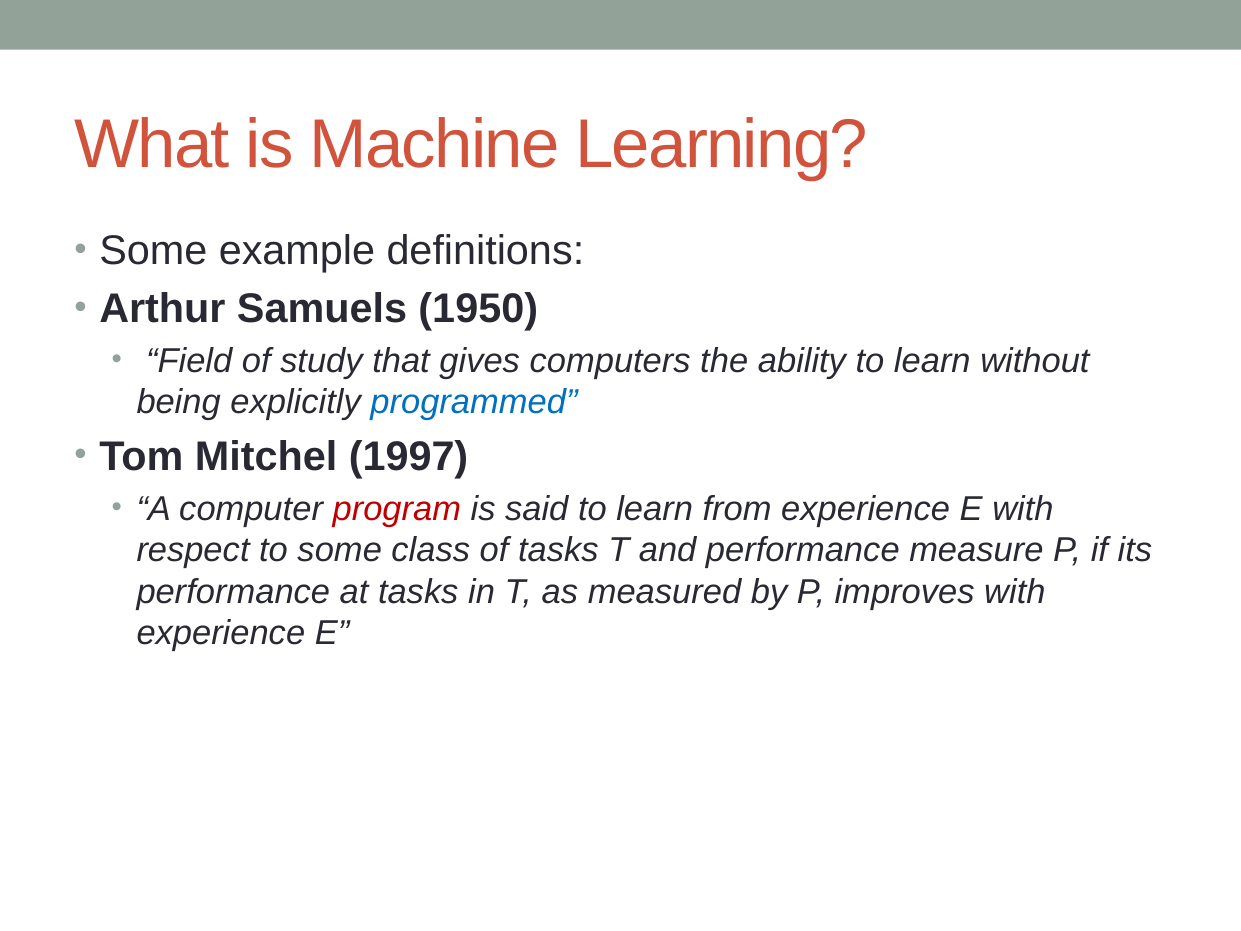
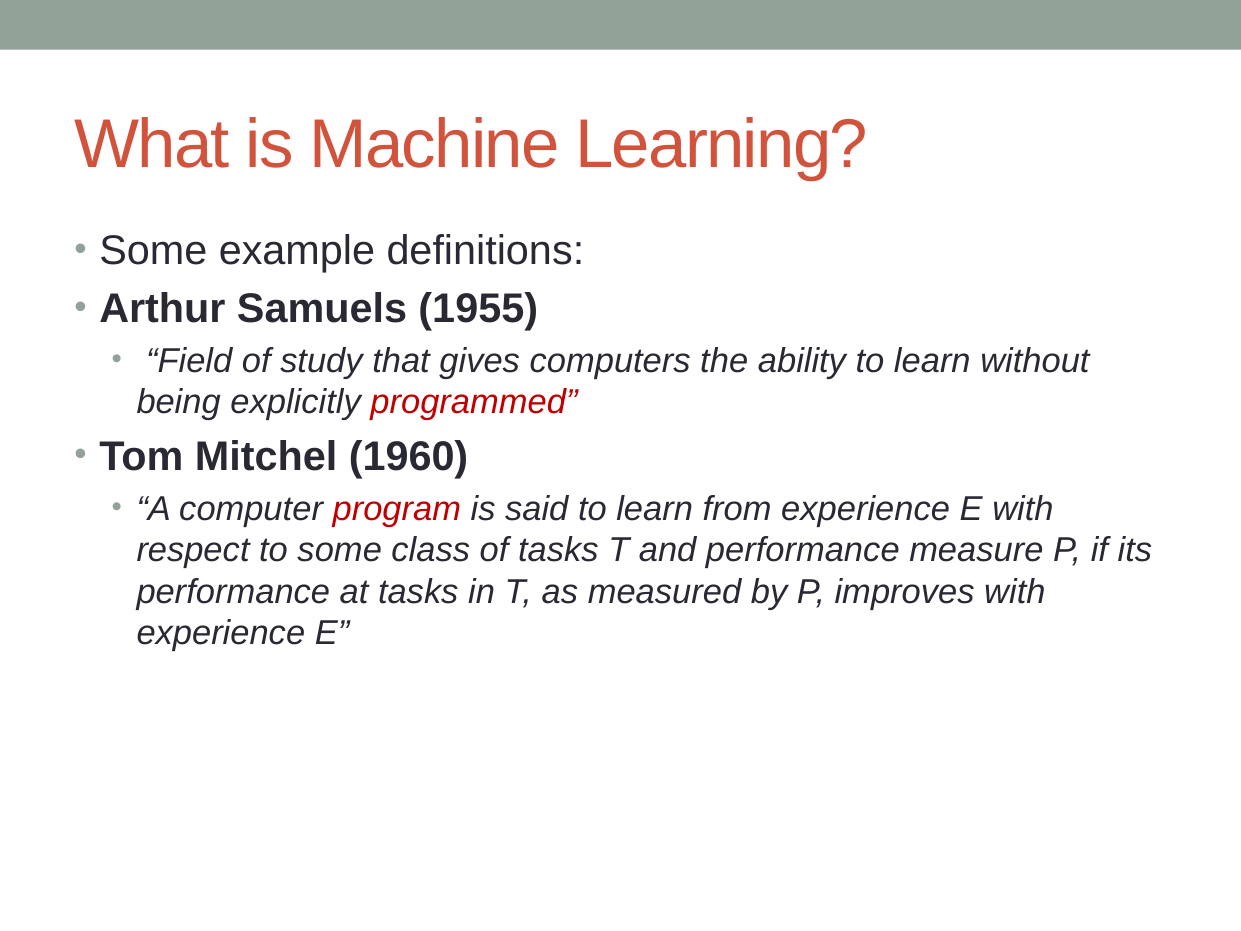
1950: 1950 -> 1955
programmed colour: blue -> red
1997: 1997 -> 1960
